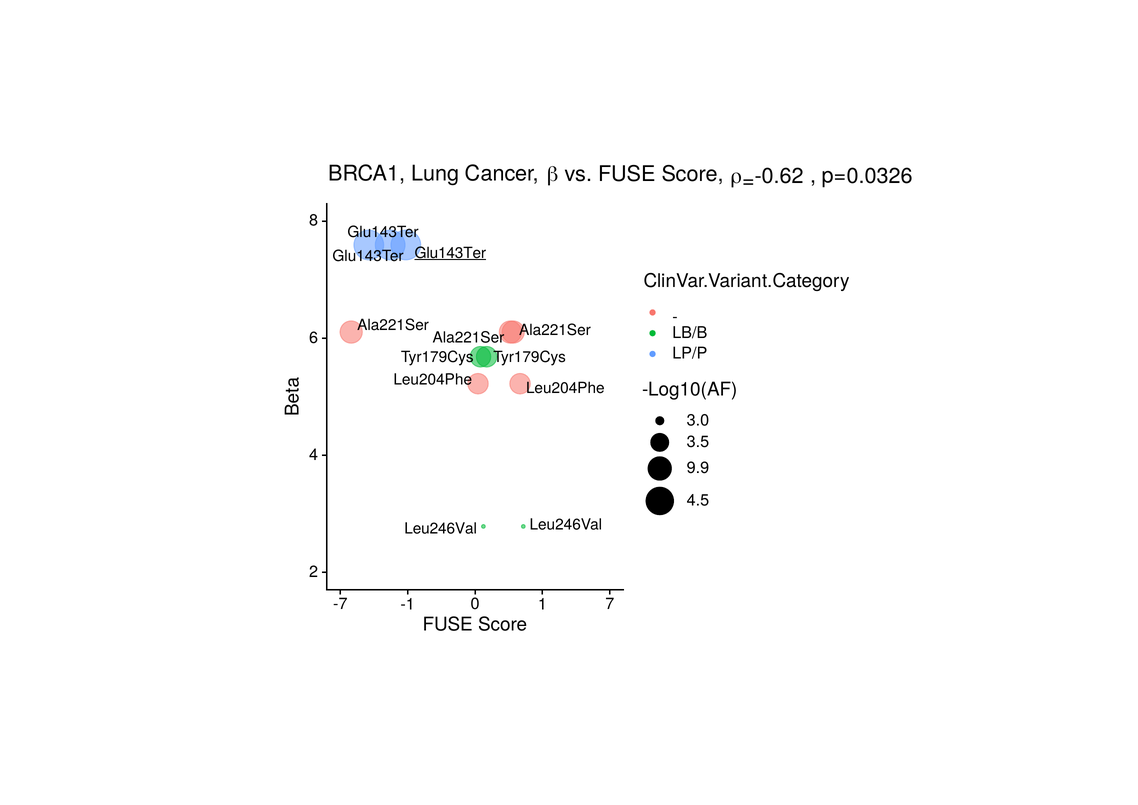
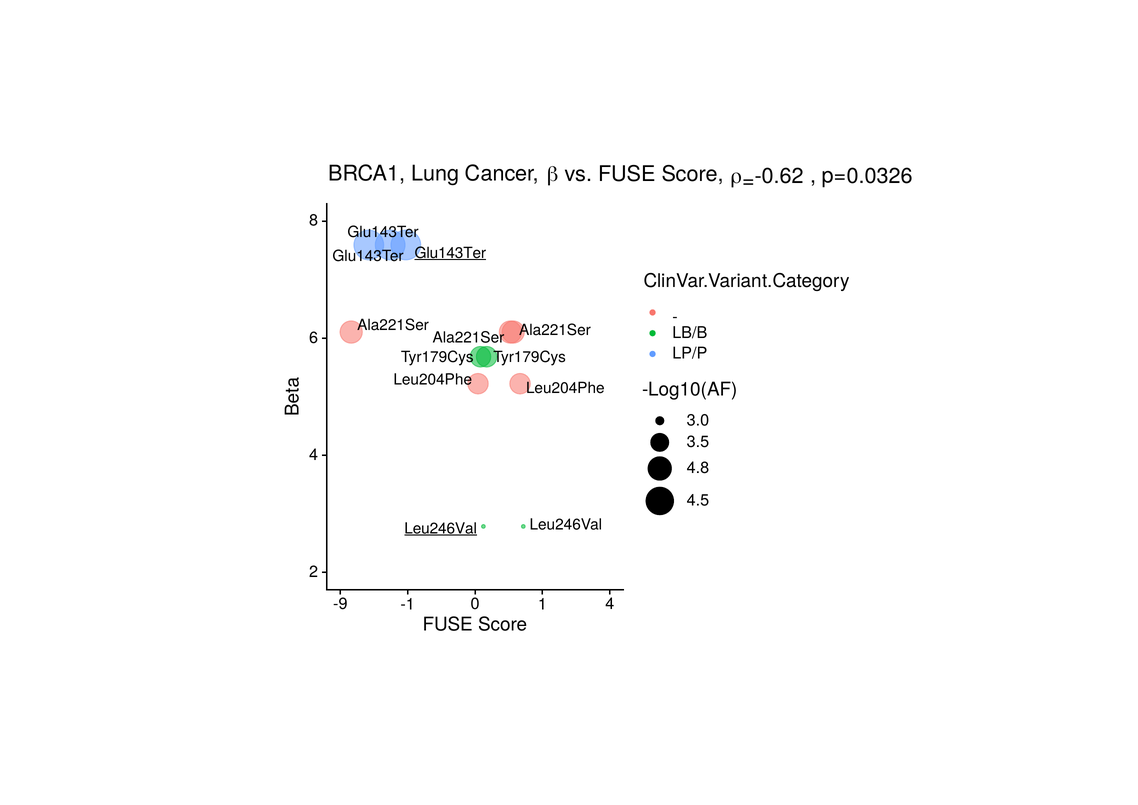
9.9: 9.9 -> 4.8
Leu246Val at (441, 528) underline: none -> present
-7: -7 -> -9
1 7: 7 -> 4
